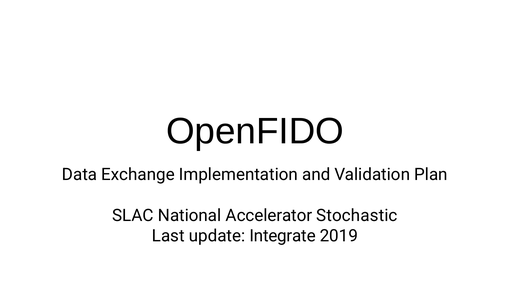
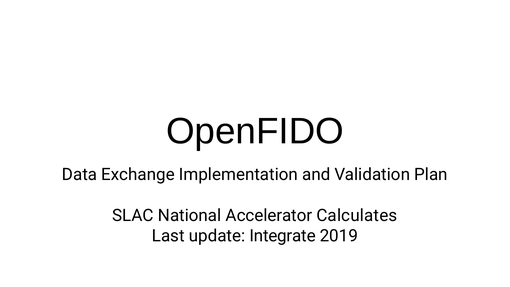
Stochastic: Stochastic -> Calculates
